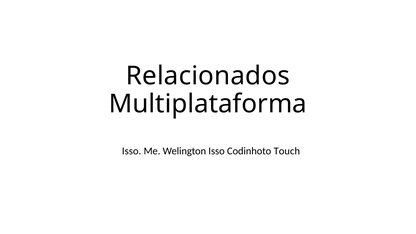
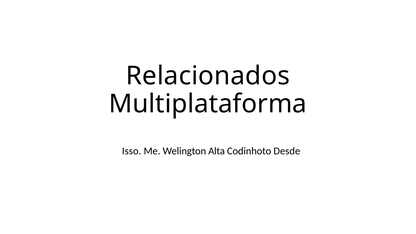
Welington Isso: Isso -> Alta
Touch: Touch -> Desde
